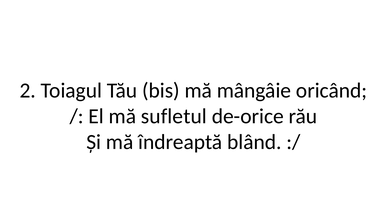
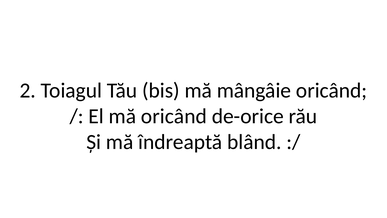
mă sufletul: sufletul -> oricând
